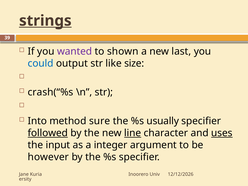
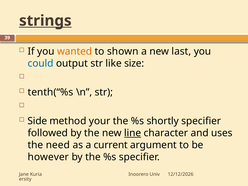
wanted colour: purple -> orange
crash(“%s: crash(“%s -> tenth(“%s
Into: Into -> Side
sure: sure -> your
usually: usually -> shortly
followed underline: present -> none
uses underline: present -> none
input: input -> need
integer: integer -> current
